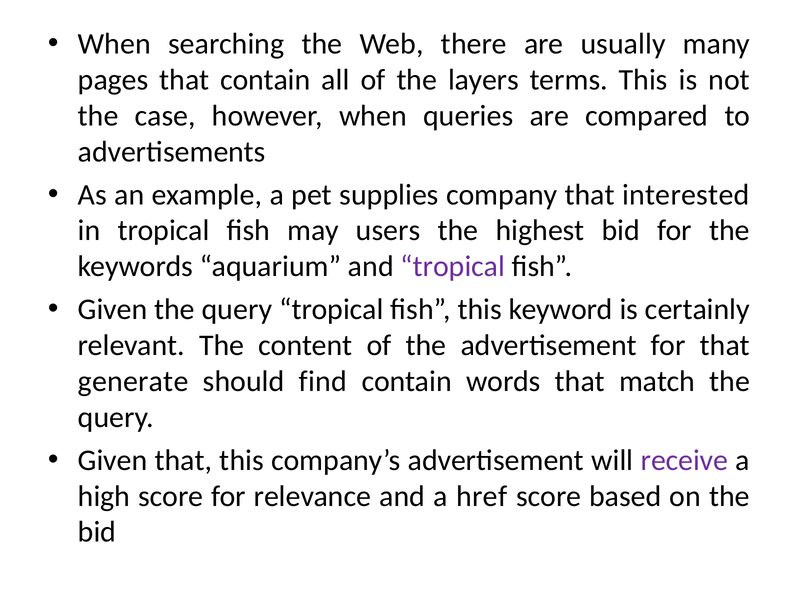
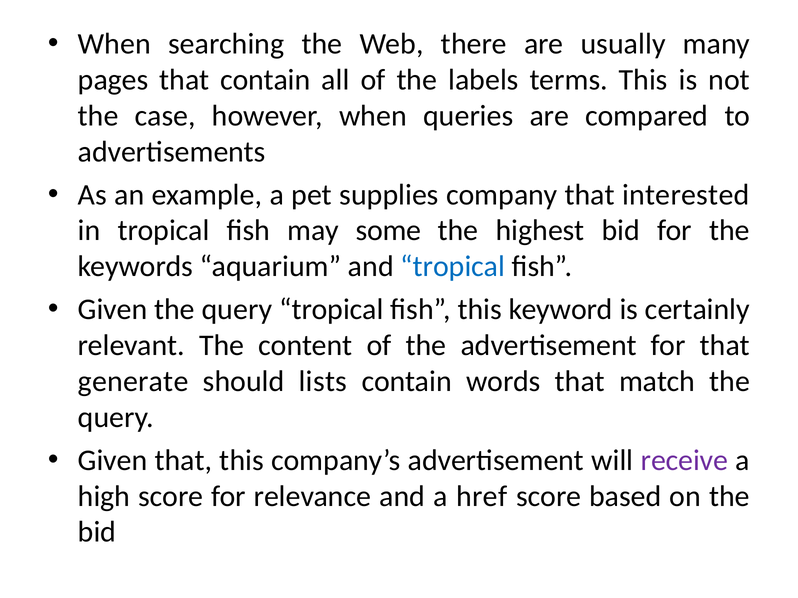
layers: layers -> labels
users: users -> some
tropical at (453, 267) colour: purple -> blue
find: find -> lists
